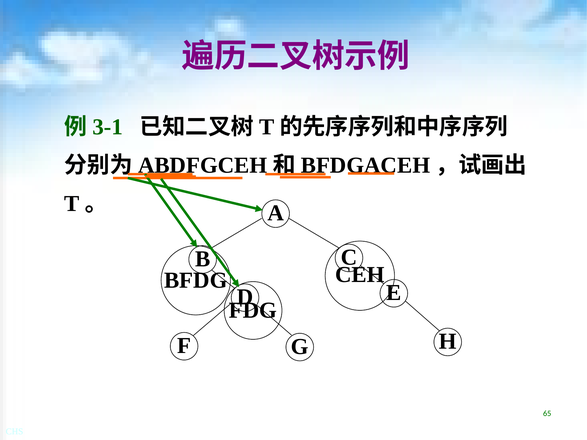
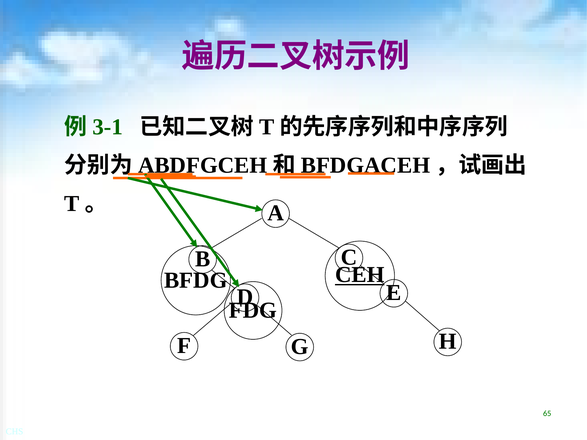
CEH underline: none -> present
